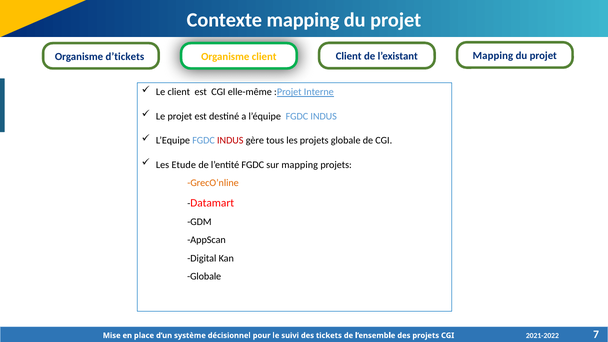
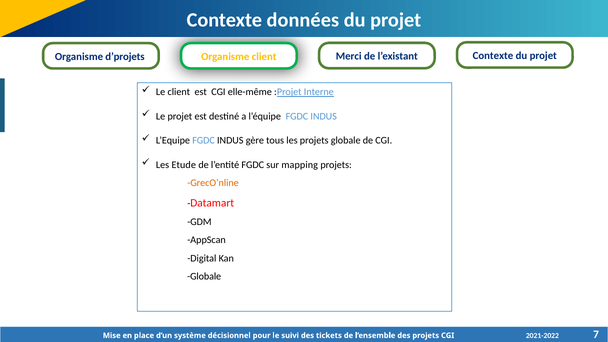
Contexte mapping: mapping -> données
Client at (349, 56): Client -> Merci
l’existant Mapping: Mapping -> Contexte
d’tickets: d’tickets -> d’projets
INDUS at (230, 141) colour: red -> black
